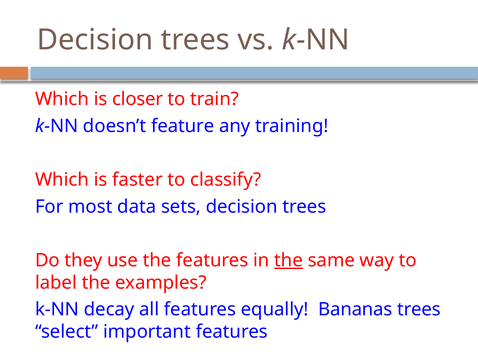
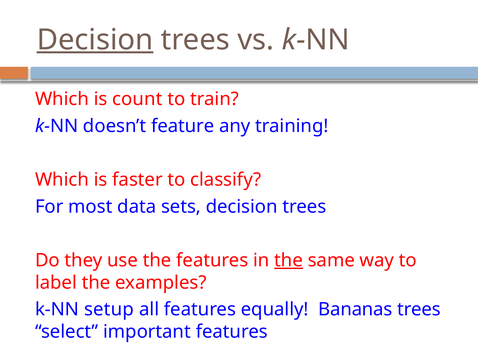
Decision at (95, 40) underline: none -> present
closer: closer -> count
decay: decay -> setup
